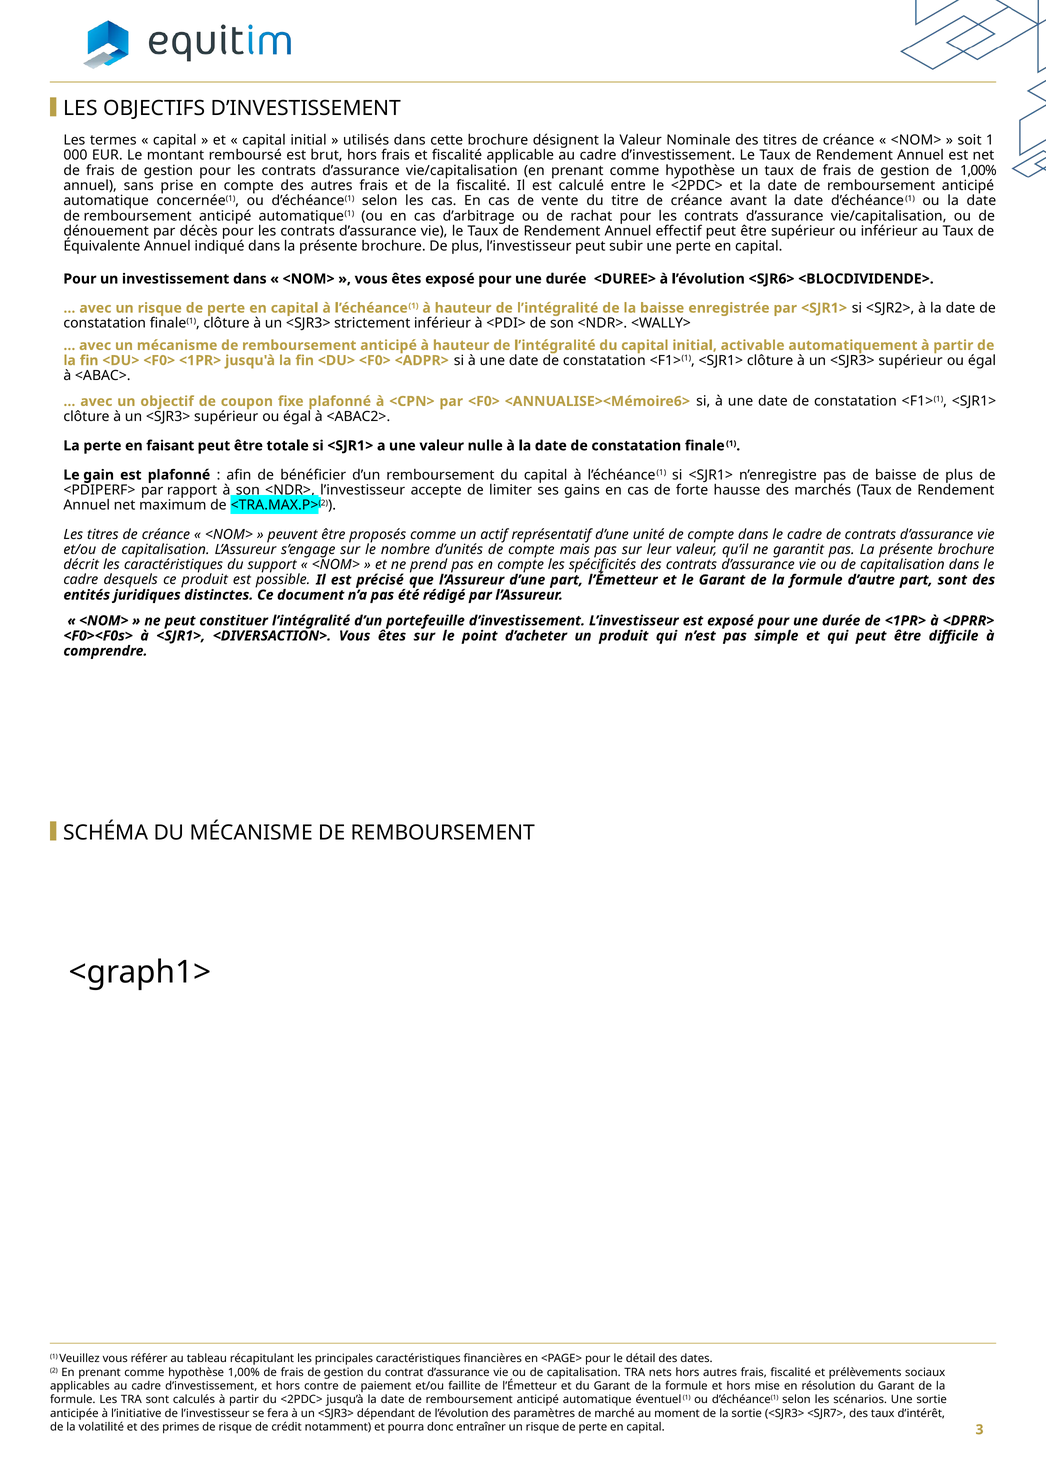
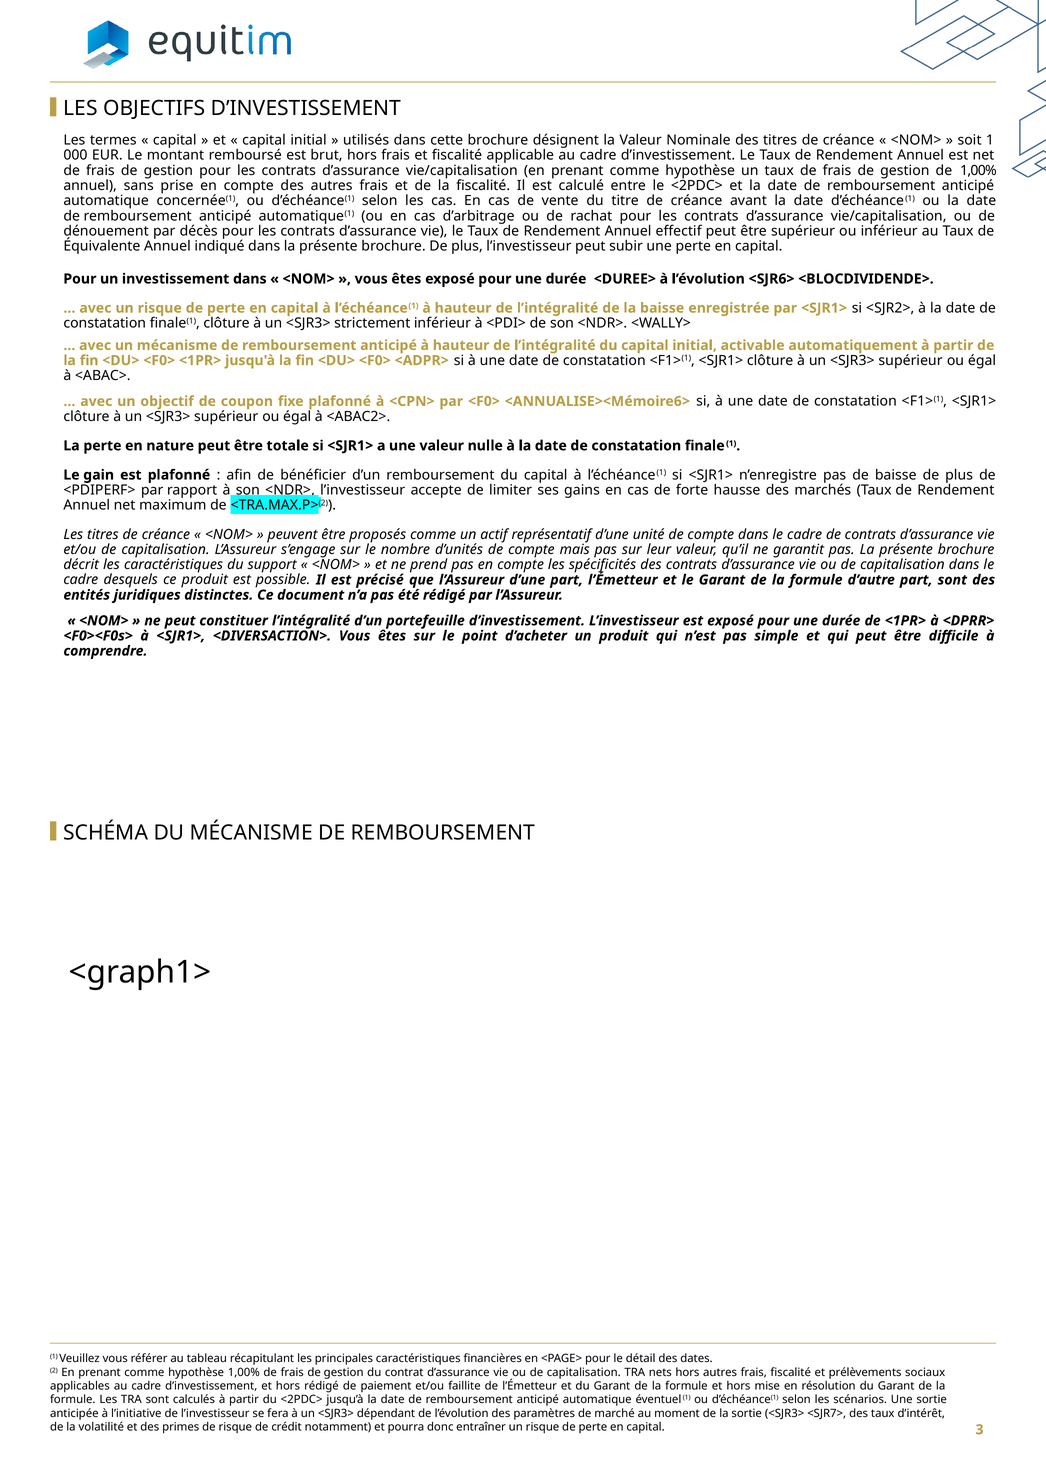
faisant: faisant -> nature
hors contre: contre -> rédigé
